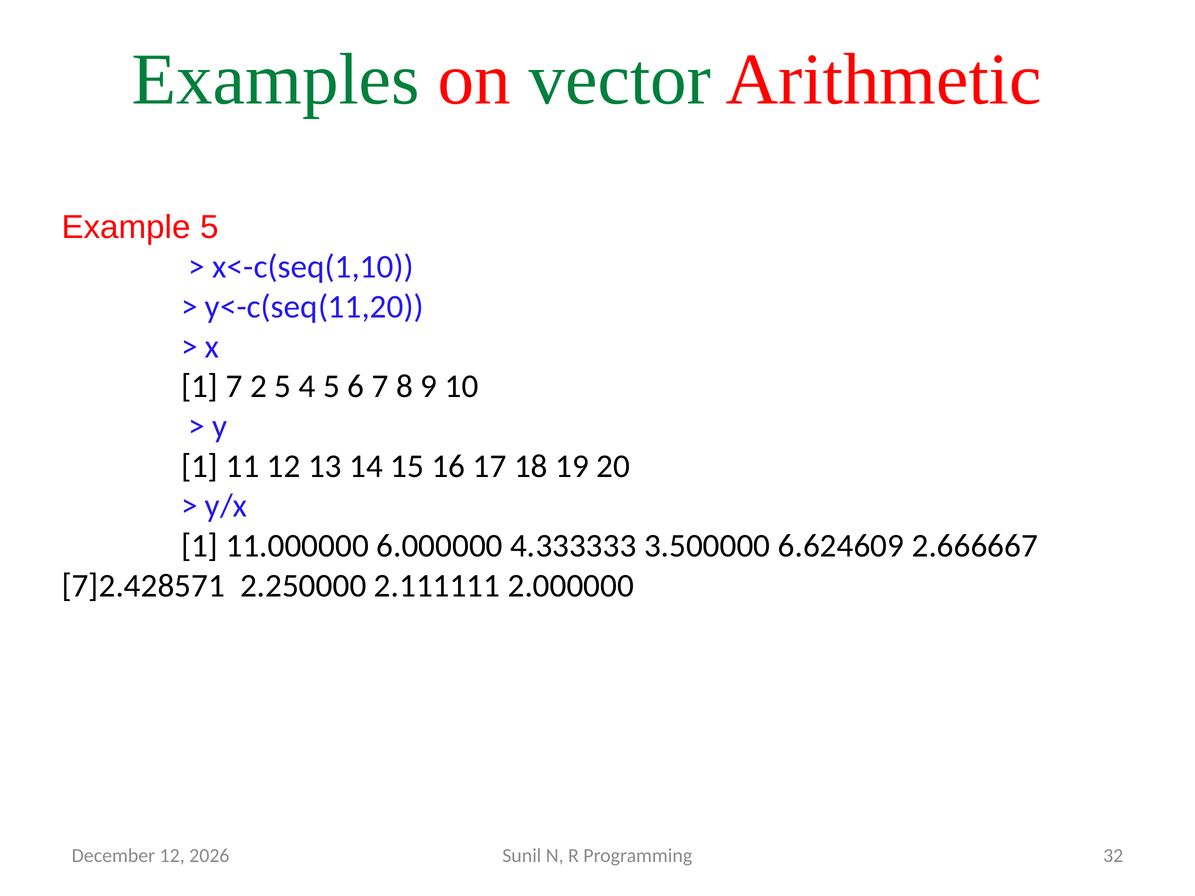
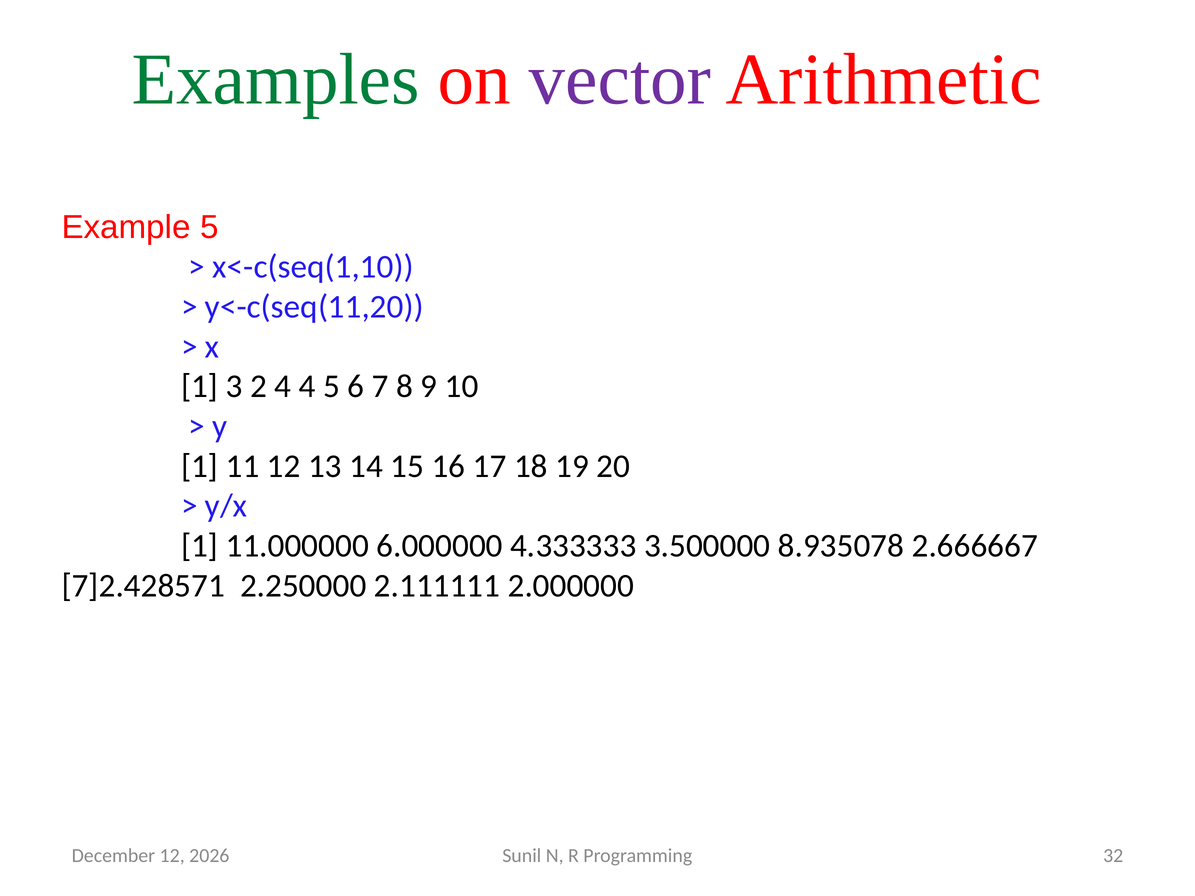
vector colour: green -> purple
1 7: 7 -> 3
2 5: 5 -> 4
6.624609: 6.624609 -> 8.935078
